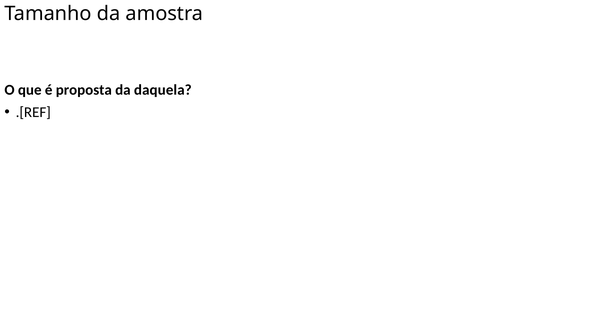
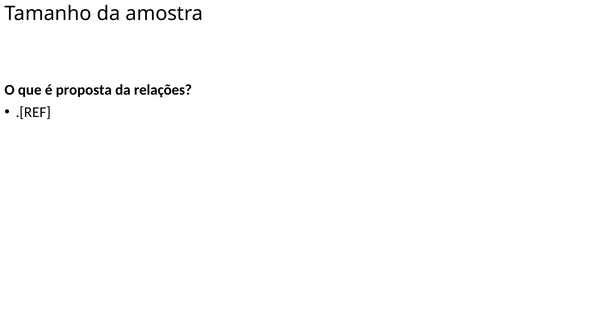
daquela: daquela -> relações
